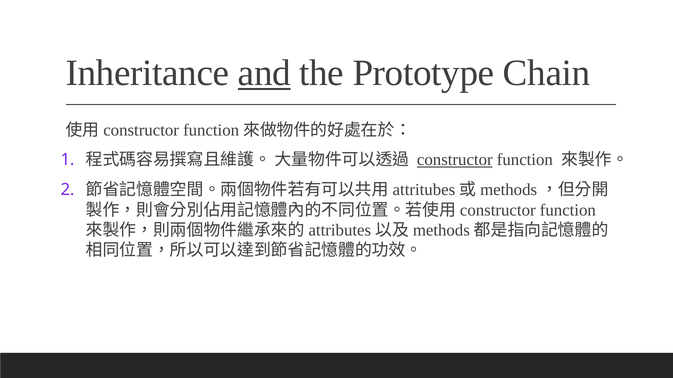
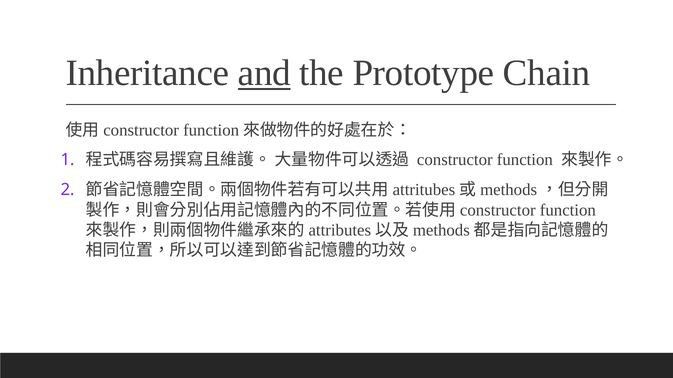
constructor underline: present -> none
